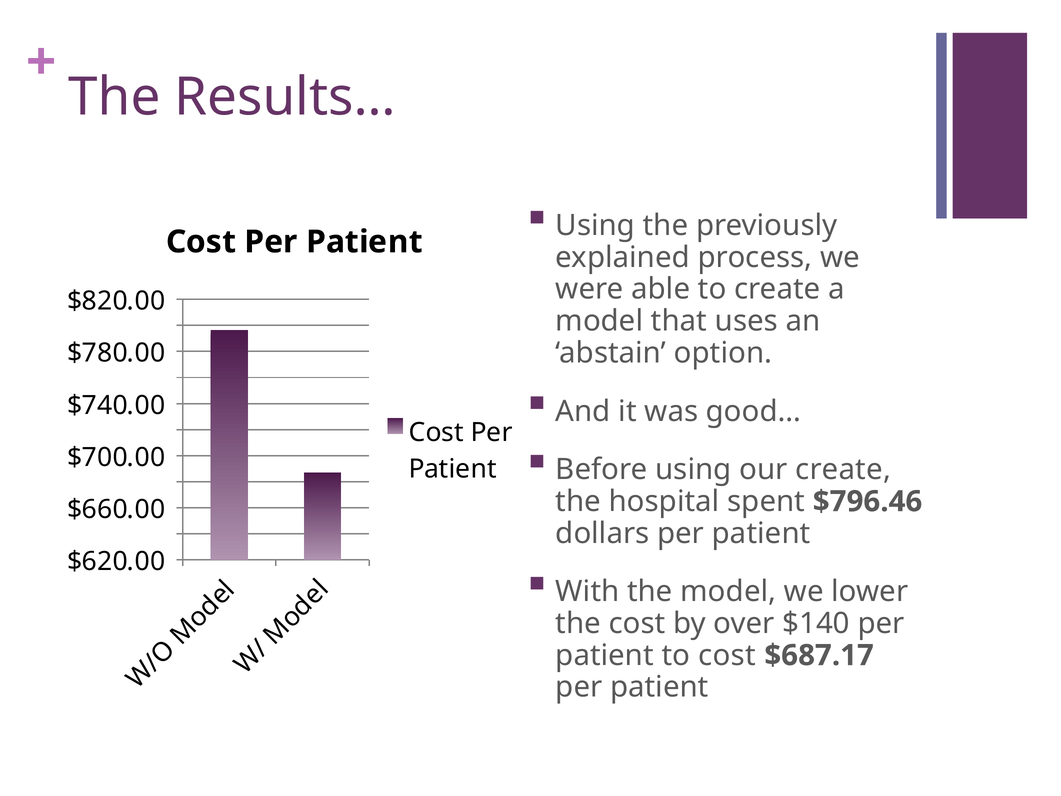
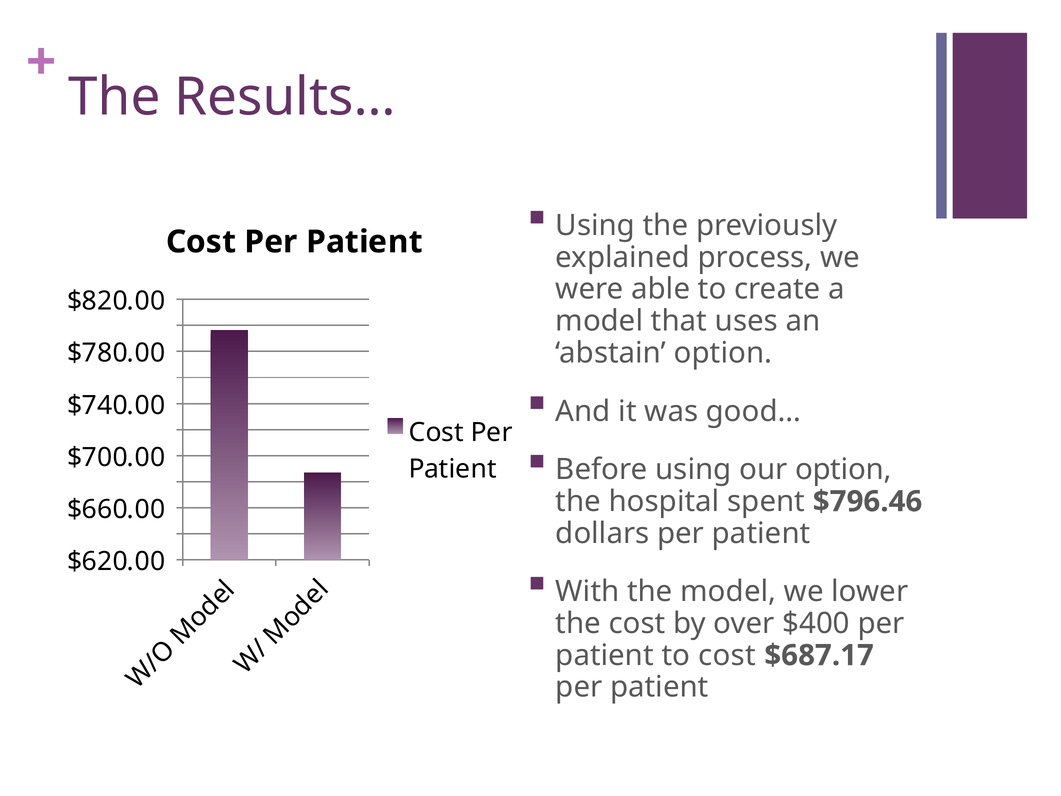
our create: create -> option
$140: $140 -> $400
